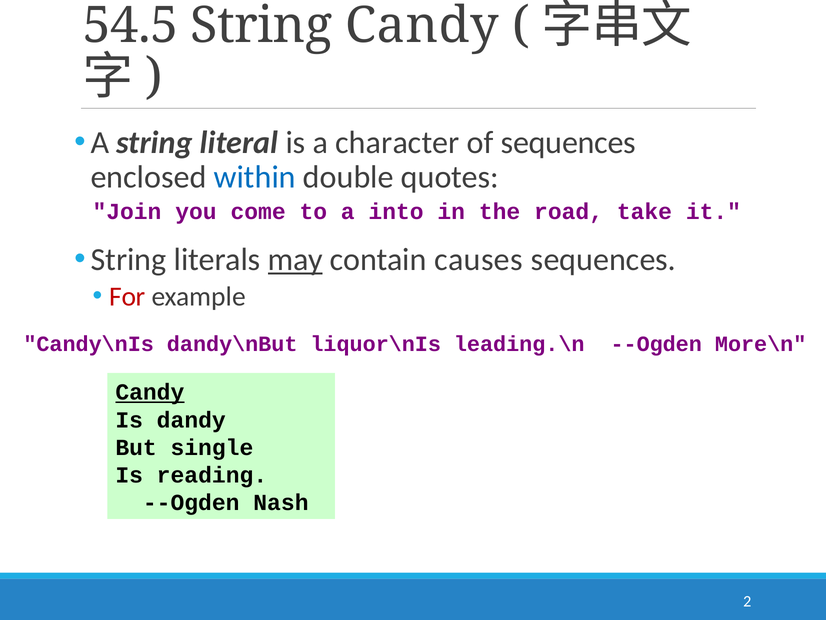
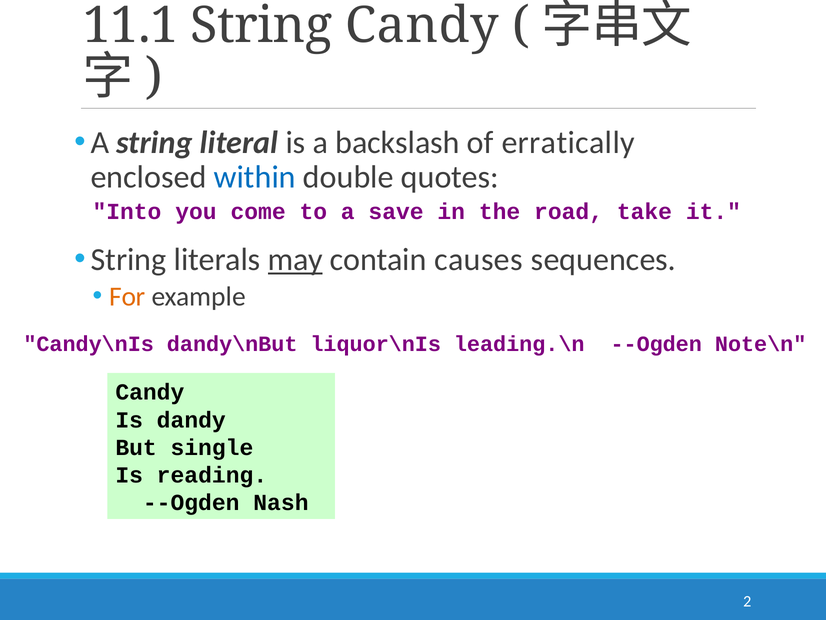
54.5: 54.5 -> 11.1
character: character -> backslash
of sequences: sequences -> erratically
Join: Join -> Into
into: into -> save
For colour: red -> orange
More\n: More\n -> Note\n
Candy at (150, 392) underline: present -> none
